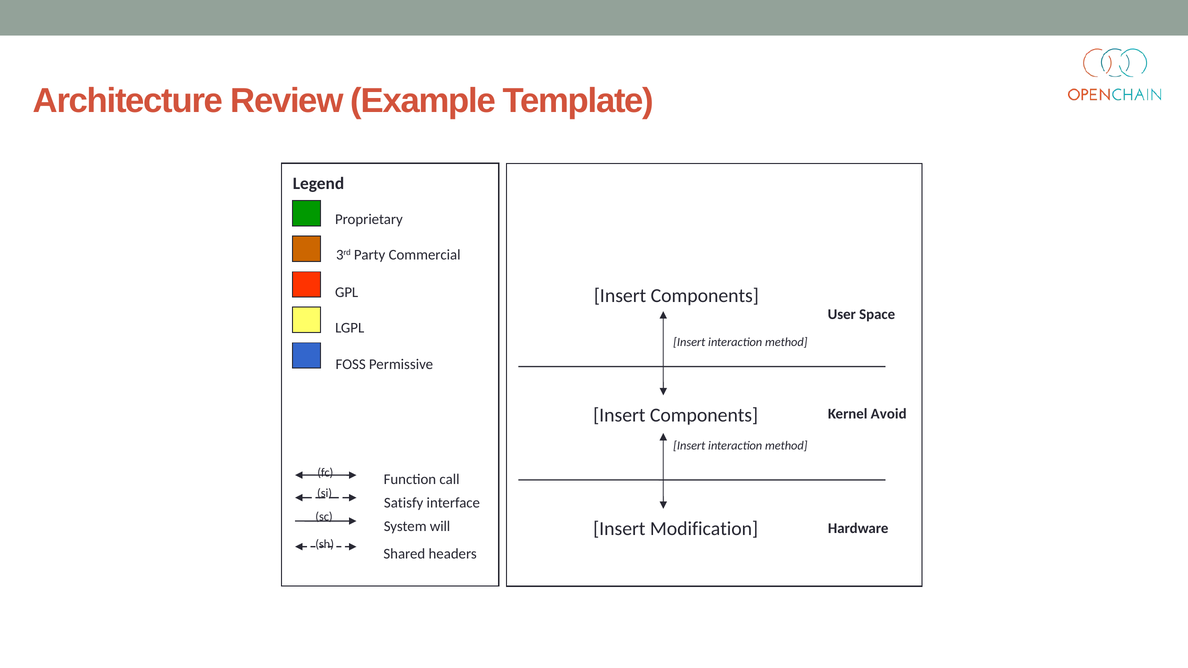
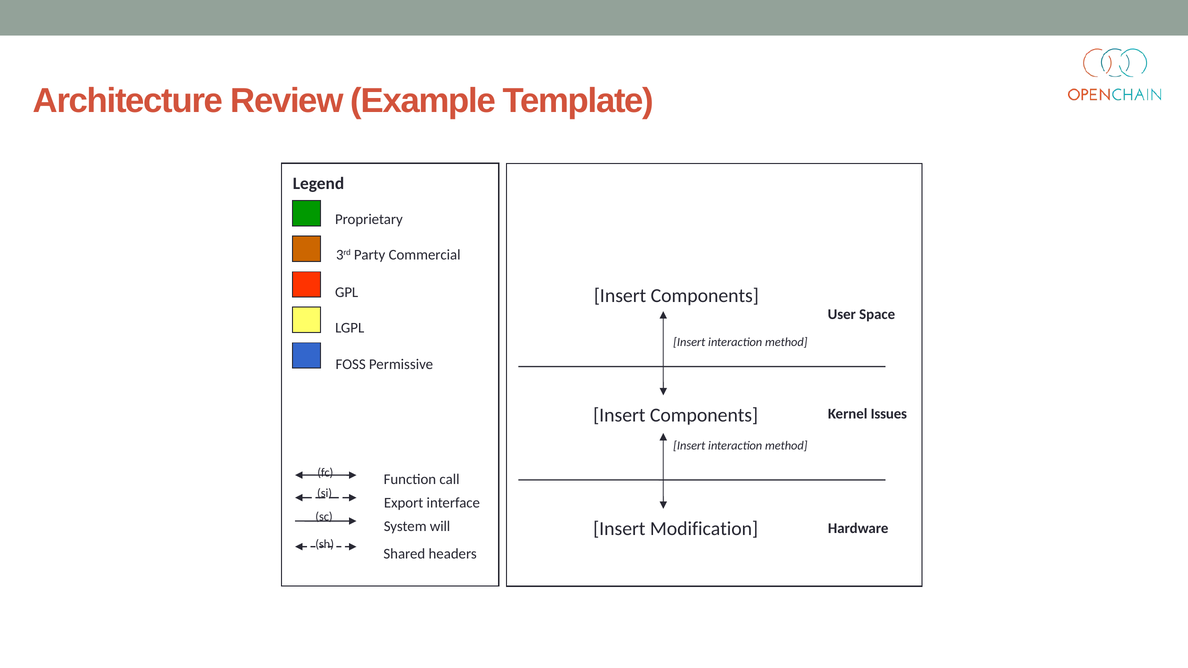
Avoid: Avoid -> Issues
Satisfy: Satisfy -> Export
